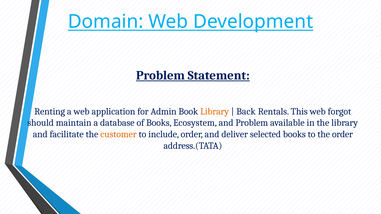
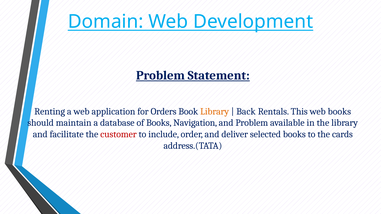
Admin: Admin -> Orders
web forgot: forgot -> books
Ecosystem: Ecosystem -> Navigation
customer colour: orange -> red
the order: order -> cards
